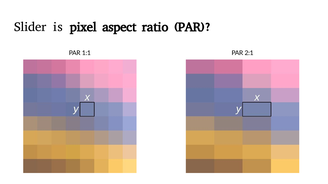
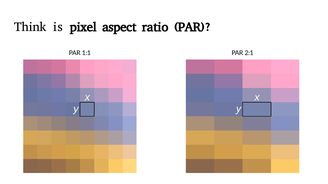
Slider: Slider -> Think
